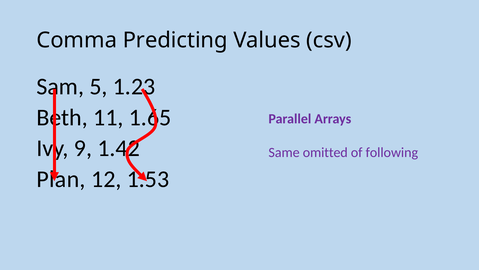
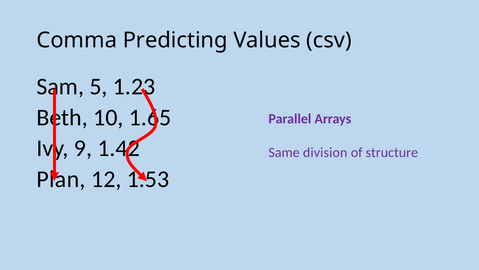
11: 11 -> 10
omitted: omitted -> division
following: following -> structure
